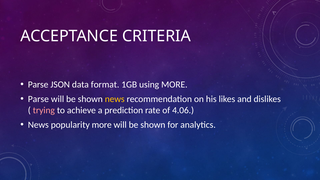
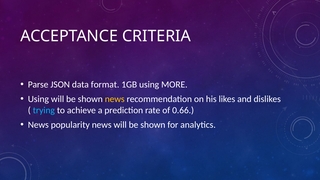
Parse at (38, 99): Parse -> Using
trying colour: pink -> light blue
4.06: 4.06 -> 0.66
popularity more: more -> news
